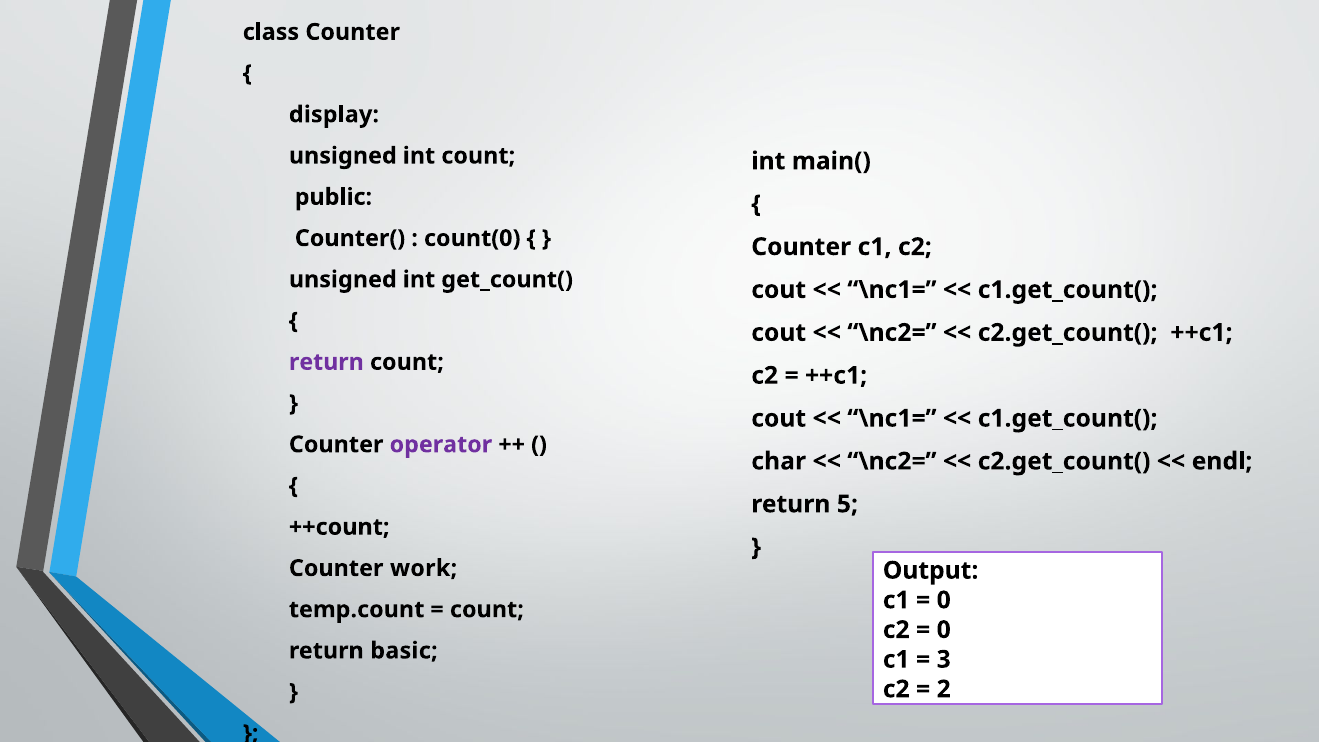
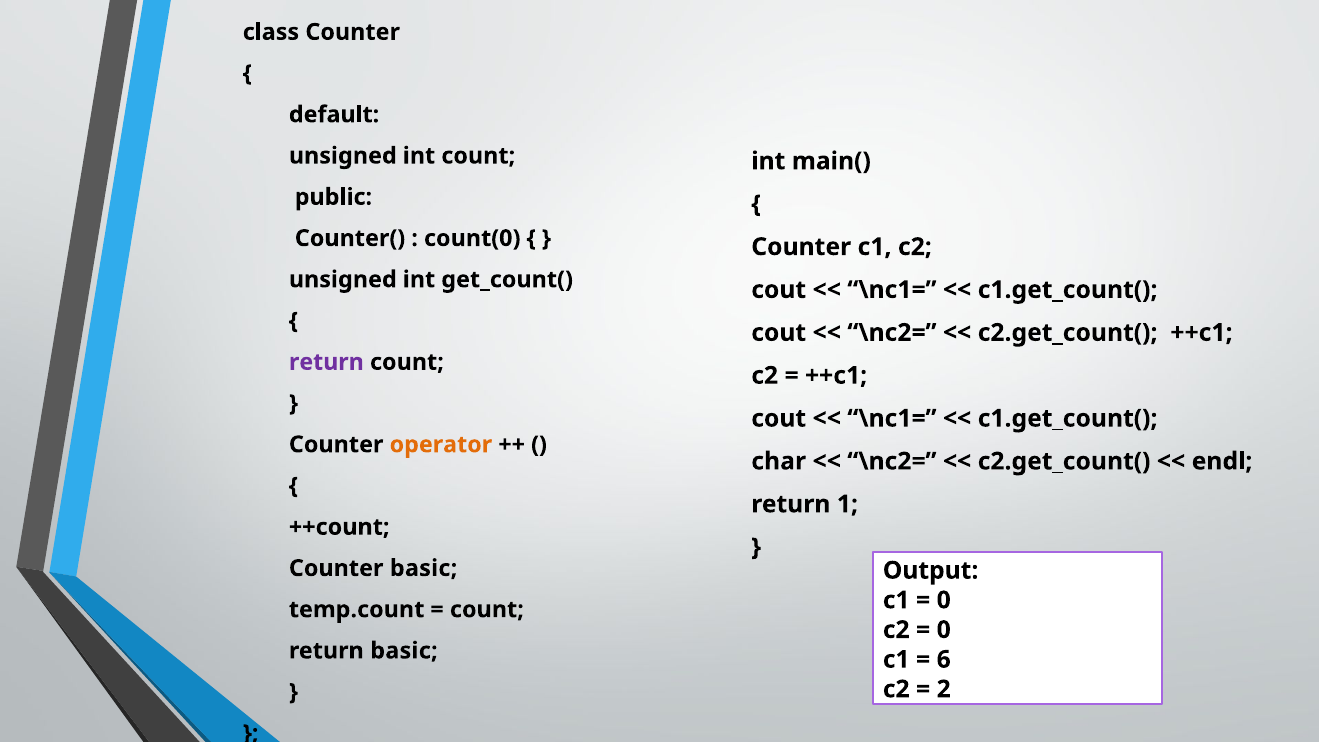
display: display -> default
operator colour: purple -> orange
5: 5 -> 1
Counter work: work -> basic
3: 3 -> 6
